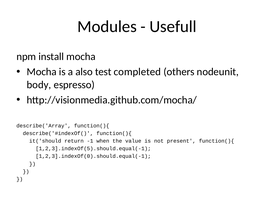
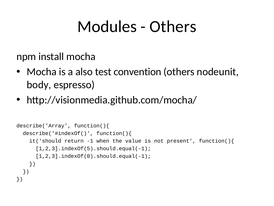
Usefull at (173, 27): Usefull -> Others
completed: completed -> convention
